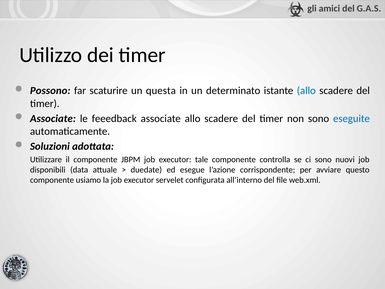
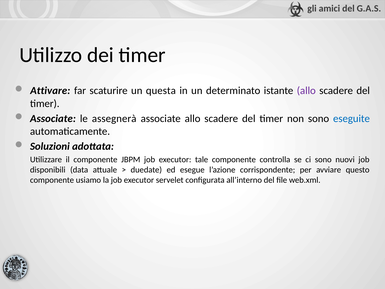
Possono: Possono -> Attivare
allo at (306, 91) colour: blue -> purple
feeedback: feeedback -> assegnerà
